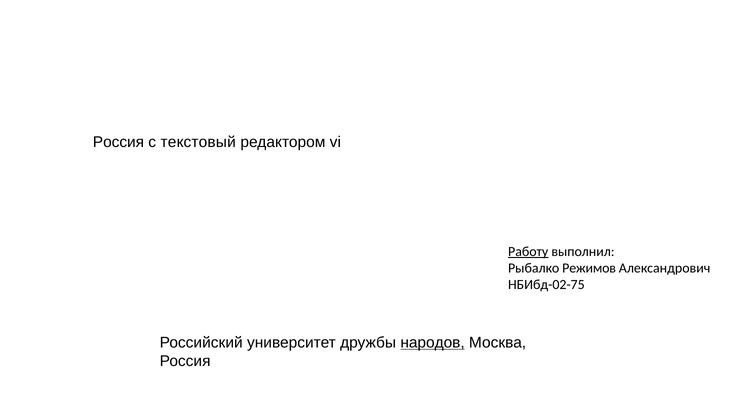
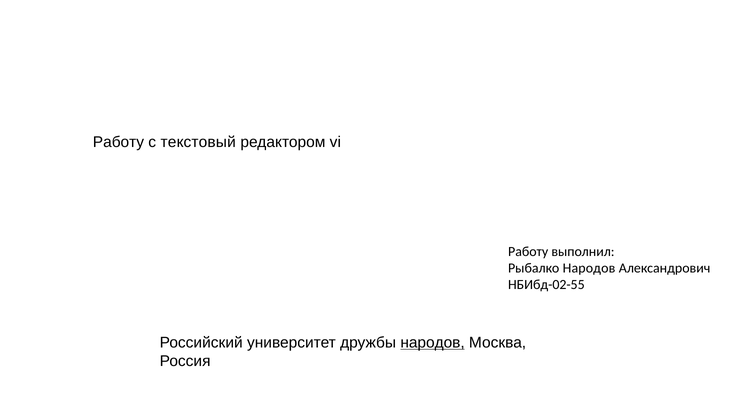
Россия at (118, 142): Россия -> Работу
Работу at (528, 251) underline: present -> none
Рыбалко Режимов: Режимов -> Народов
НБИбд-02-75: НБИбд-02-75 -> НБИбд-02-55
